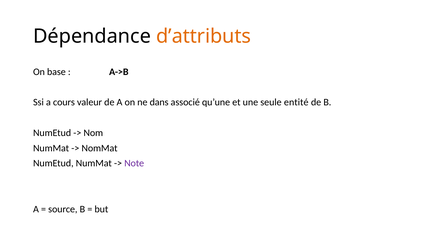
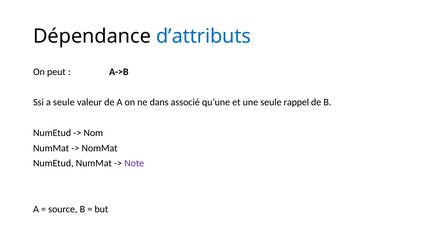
d’attributs colour: orange -> blue
base: base -> peut
a cours: cours -> seule
entité: entité -> rappel
